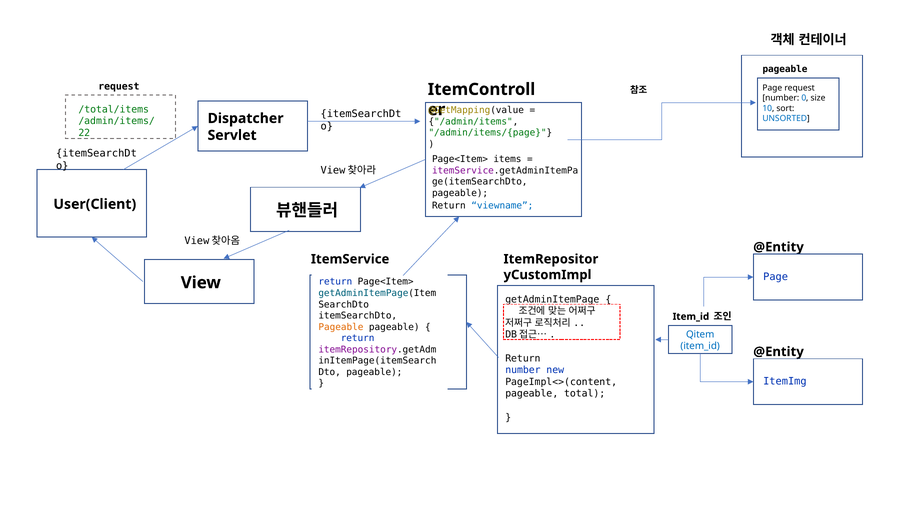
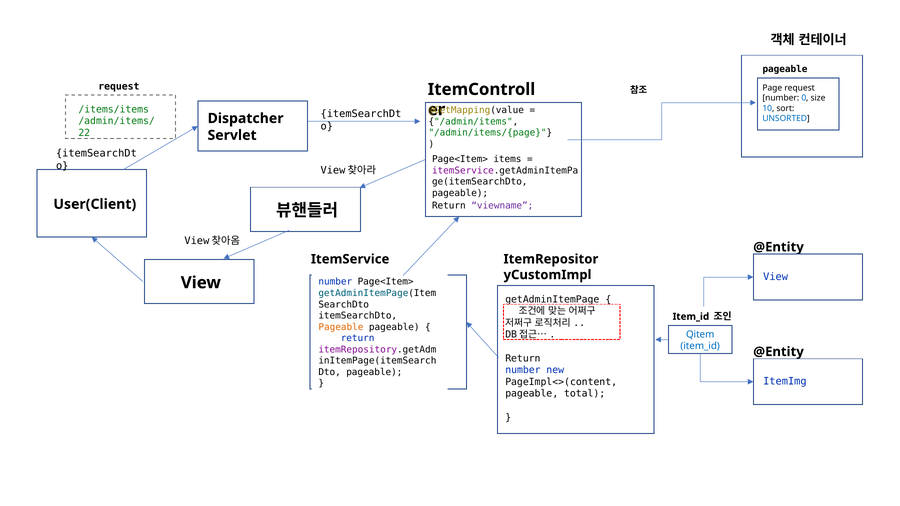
/total/items: /total/items -> /items/items
viewname colour: blue -> purple
Page at (776, 277): Page -> View
return at (335, 282): return -> number
